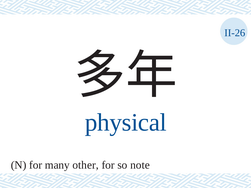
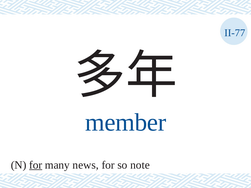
II-26: II-26 -> II-77
physical: physical -> member
for at (36, 165) underline: none -> present
other: other -> news
